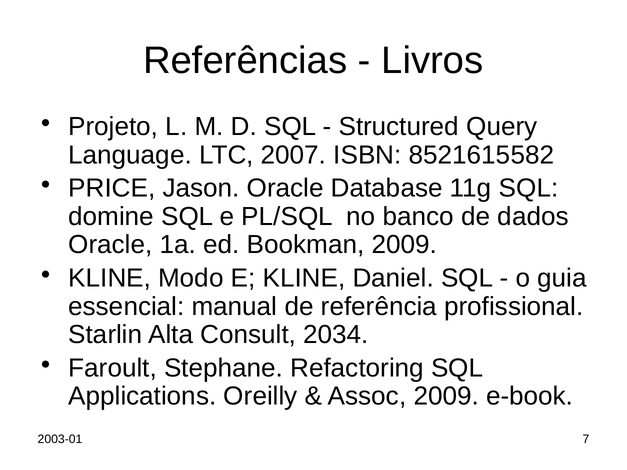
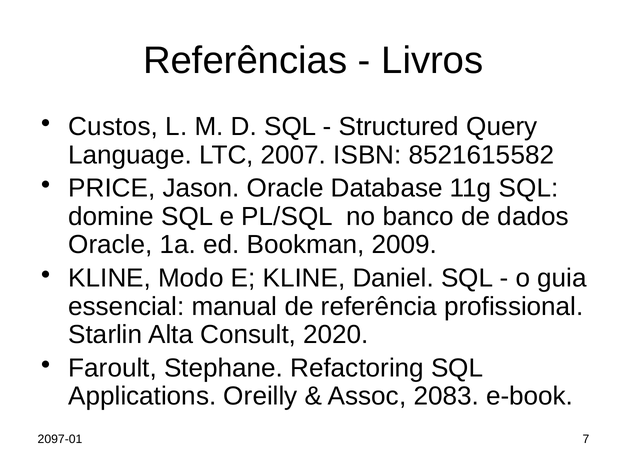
Projeto: Projeto -> Custos
2034: 2034 -> 2020
Assoc 2009: 2009 -> 2083
2003-01: 2003-01 -> 2097-01
